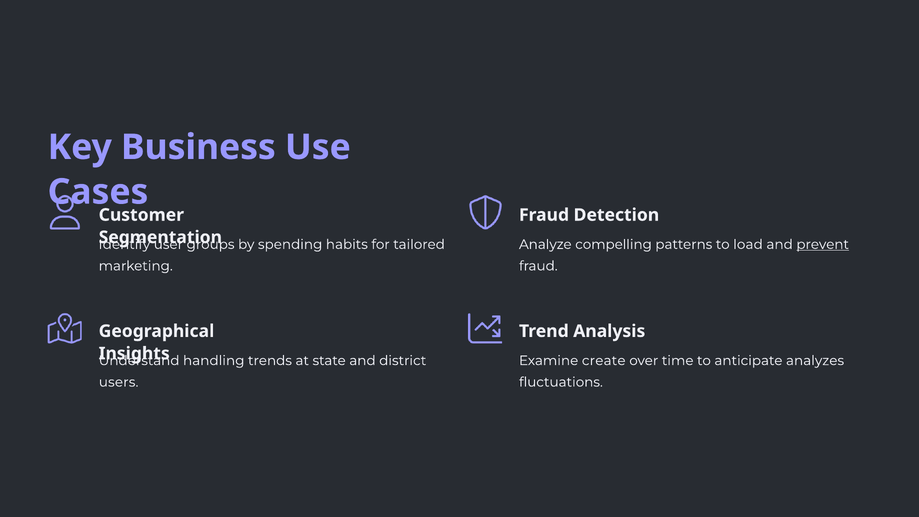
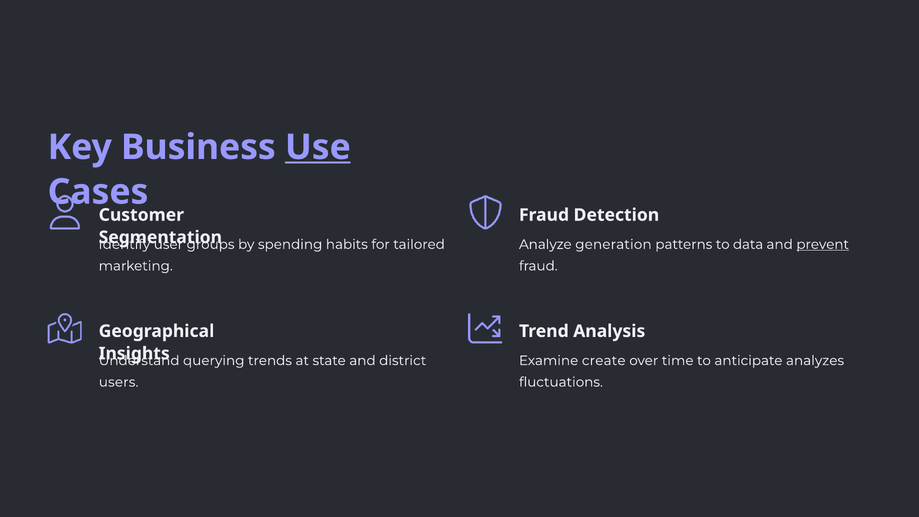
Use underline: none -> present
compelling: compelling -> generation
load: load -> data
handling: handling -> querying
